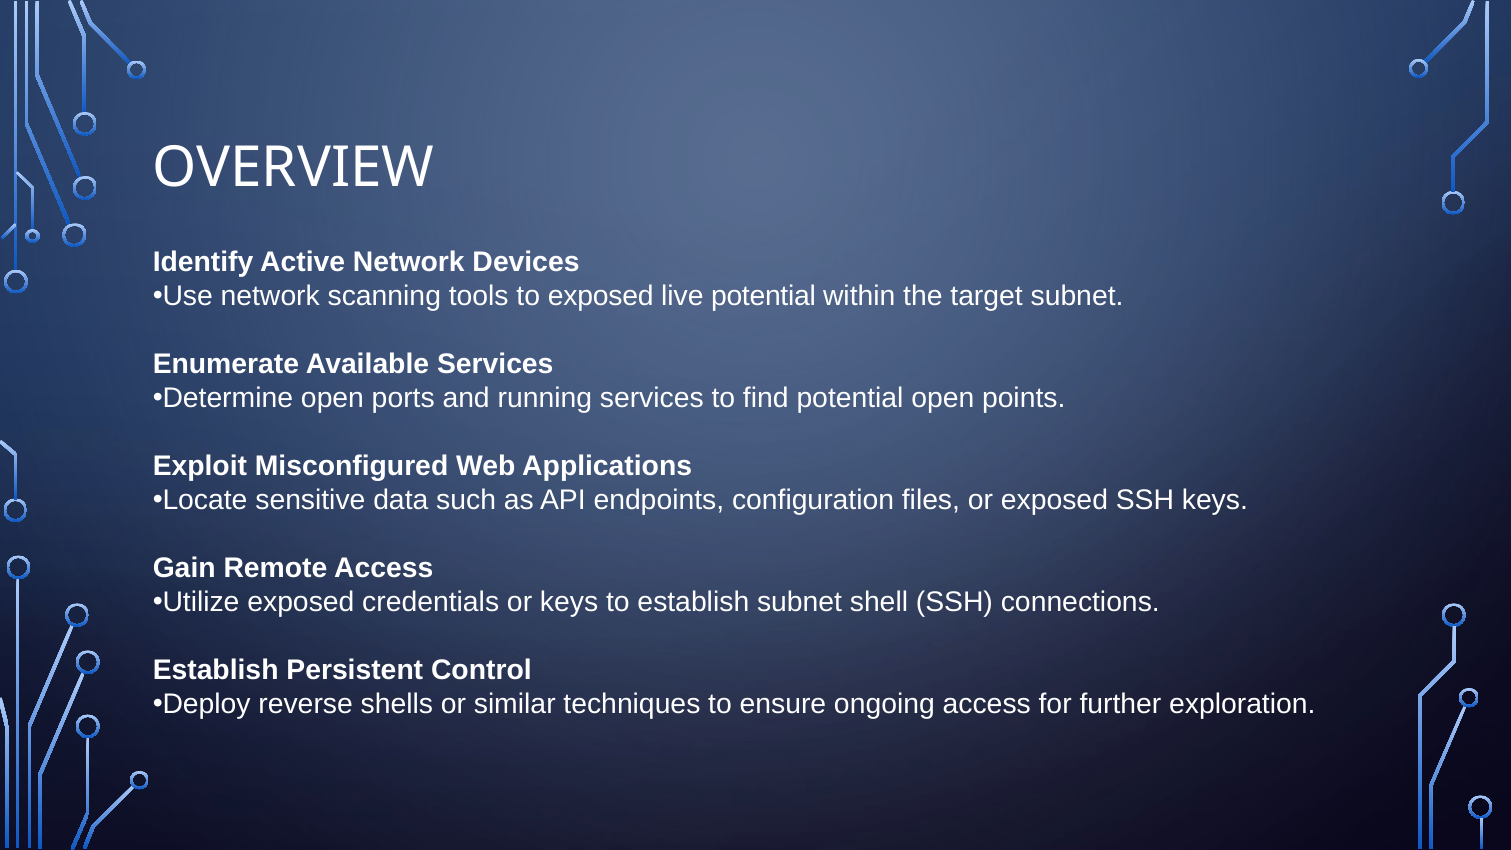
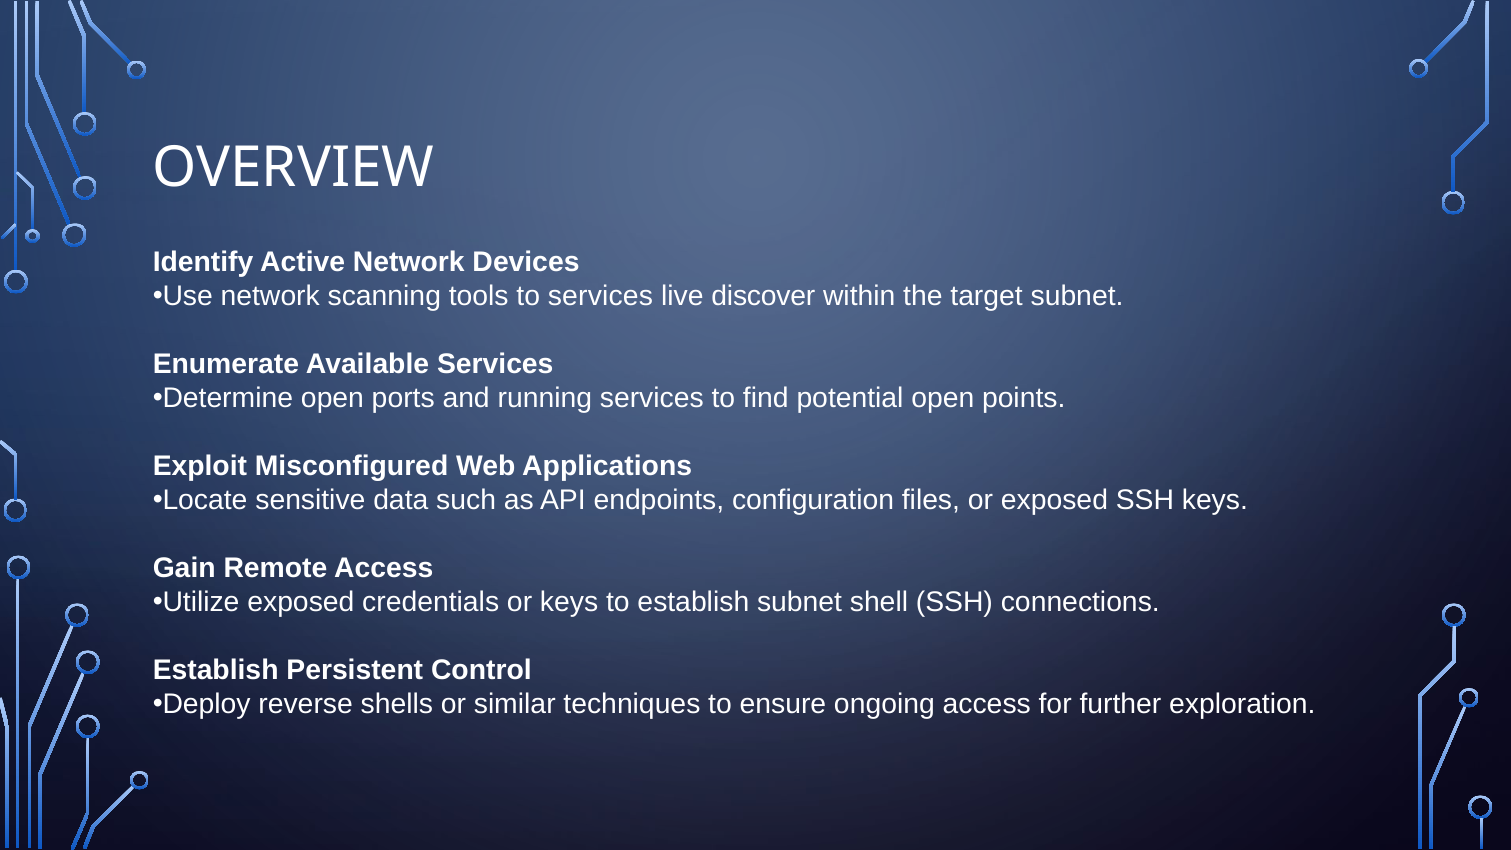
to exposed: exposed -> services
live potential: potential -> discover
